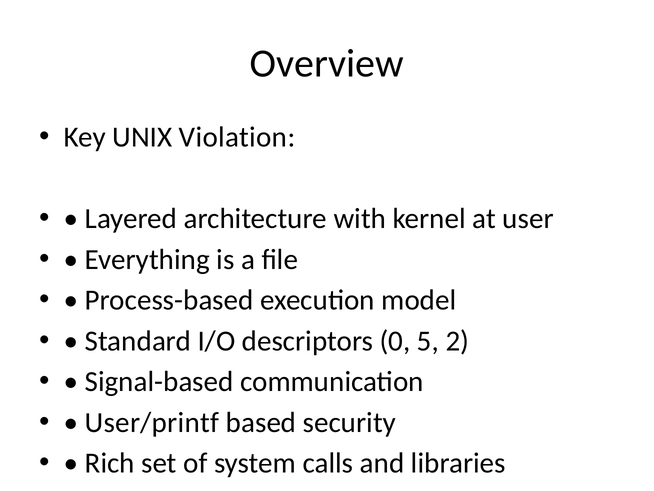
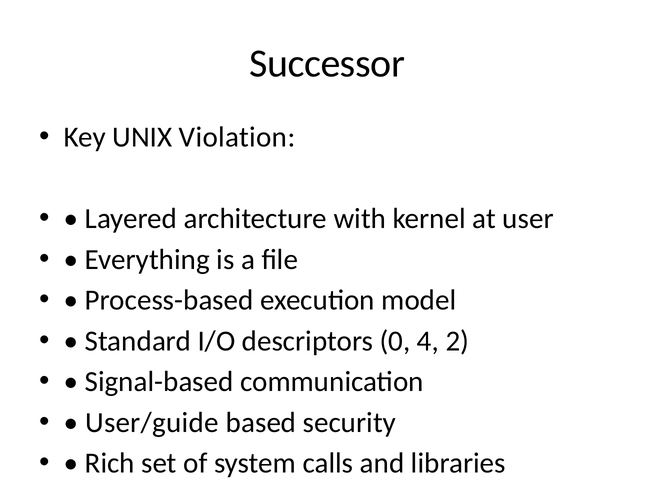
Overview: Overview -> Successor
5: 5 -> 4
User/printf: User/printf -> User/guide
